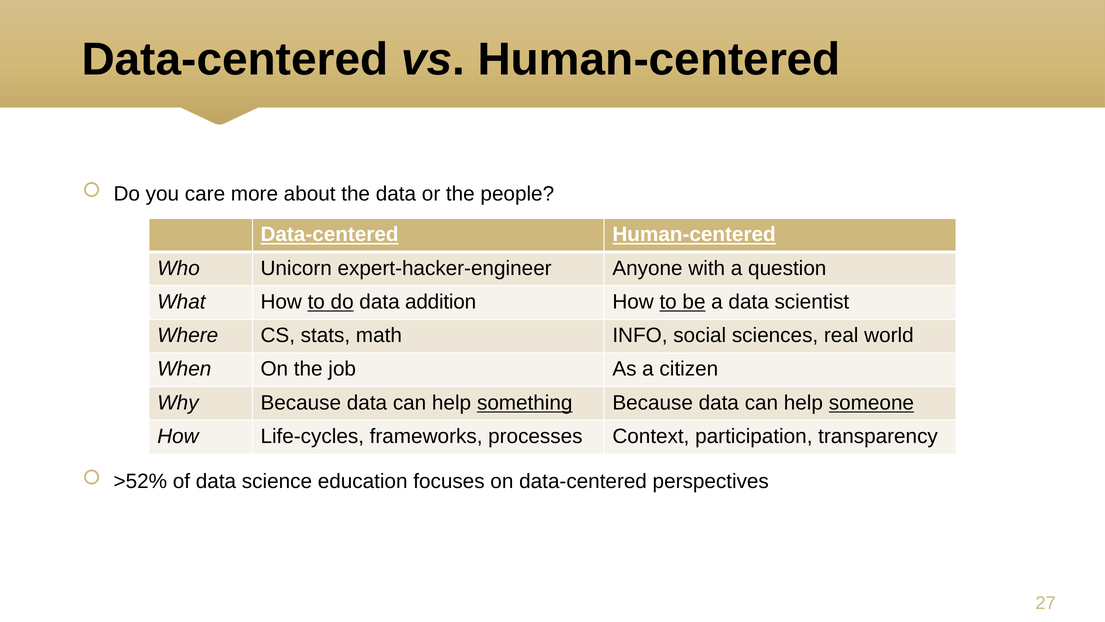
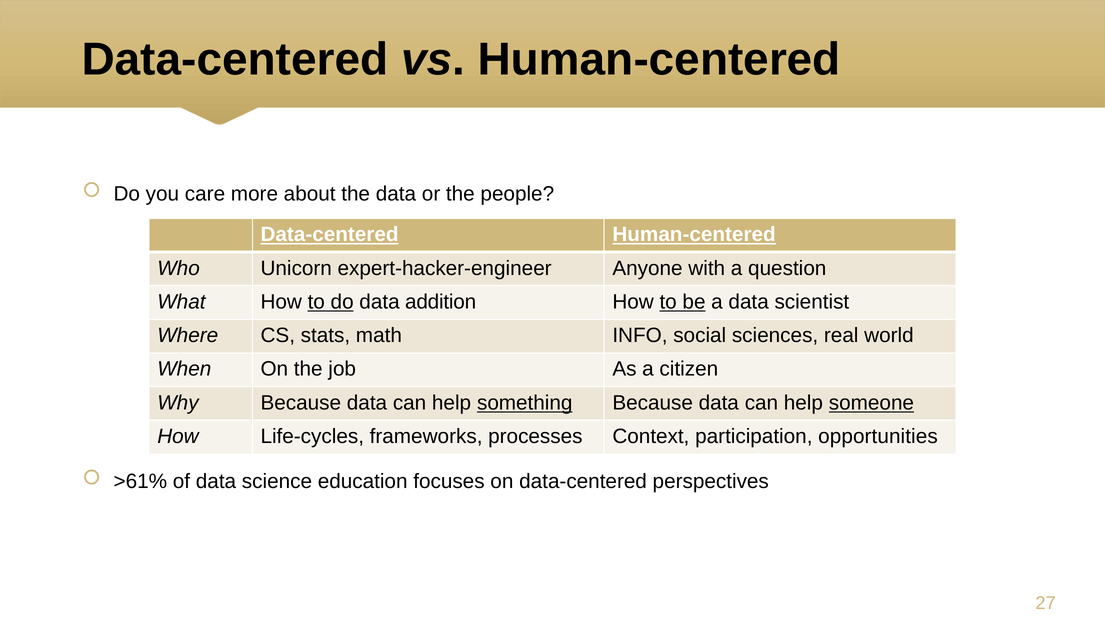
transparency: transparency -> opportunities
>52%: >52% -> >61%
